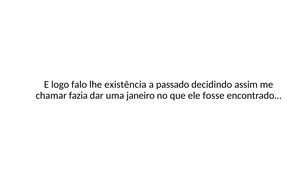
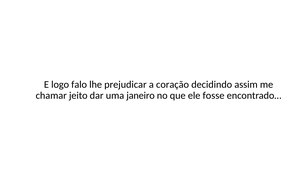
existência: existência -> prejudicar
passado: passado -> coração
fazia: fazia -> jeito
